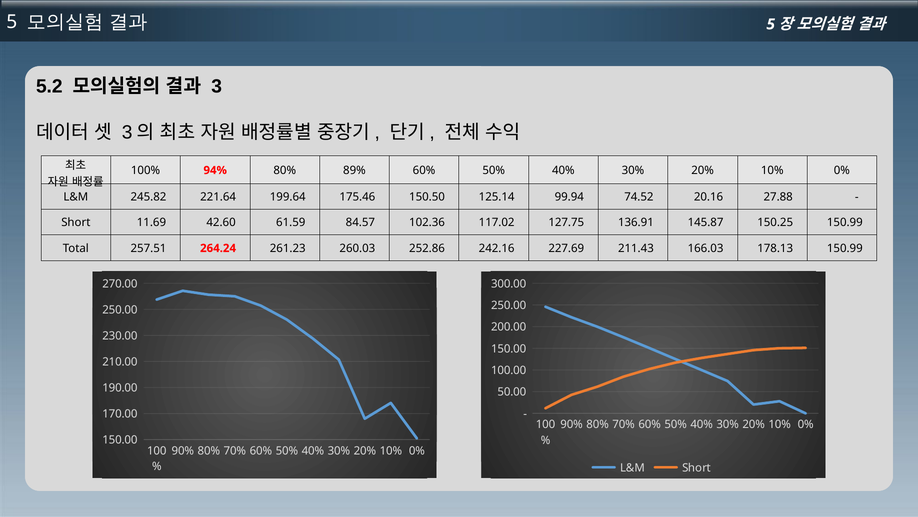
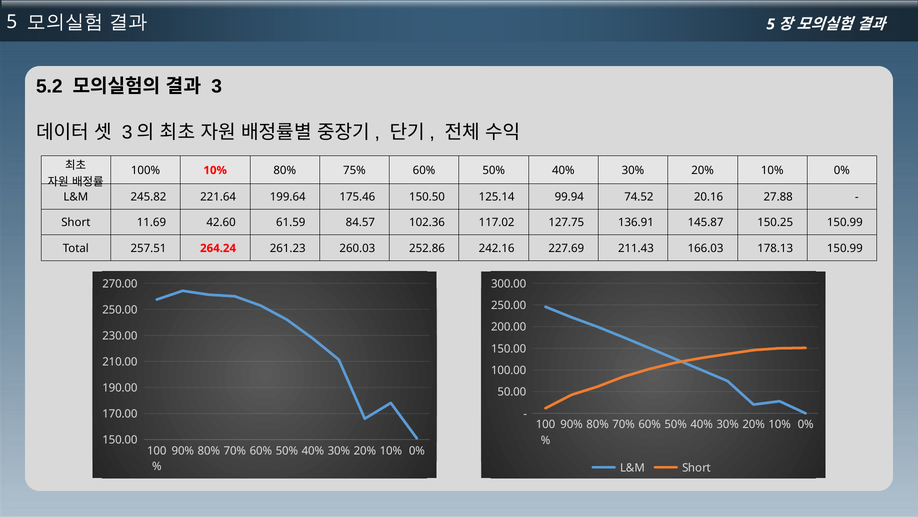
100% 94%: 94% -> 10%
89%: 89% -> 75%
